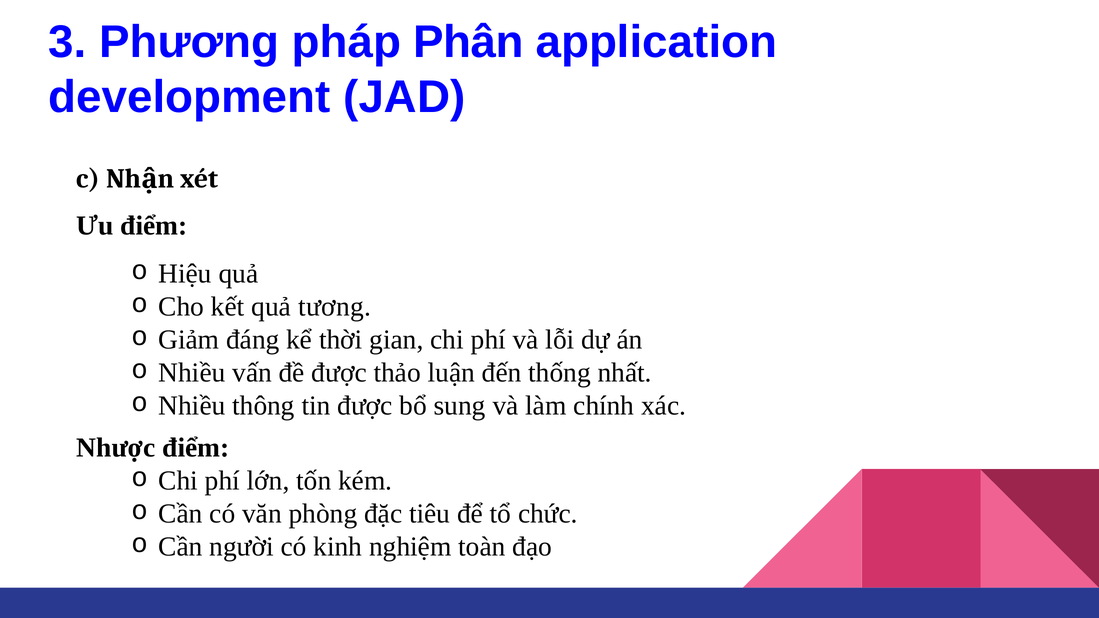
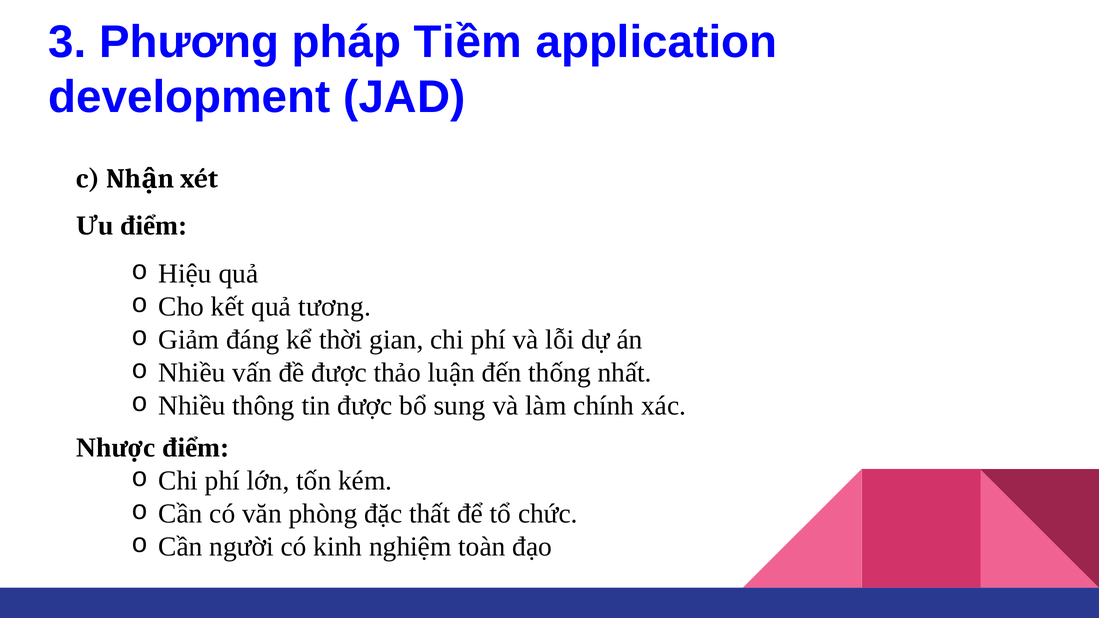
Phân: Phân -> Tiềm
tiêu: tiêu -> thất
